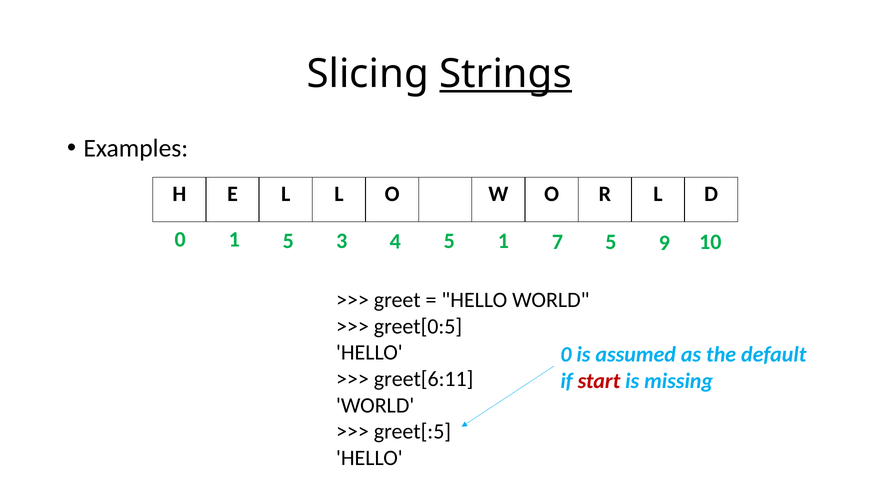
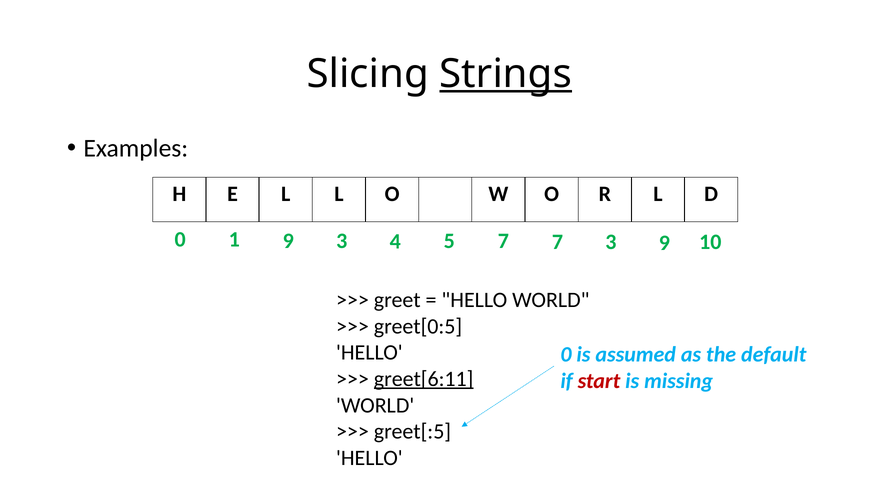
1 5: 5 -> 9
5 1: 1 -> 7
7 5: 5 -> 3
greet[6:11 underline: none -> present
